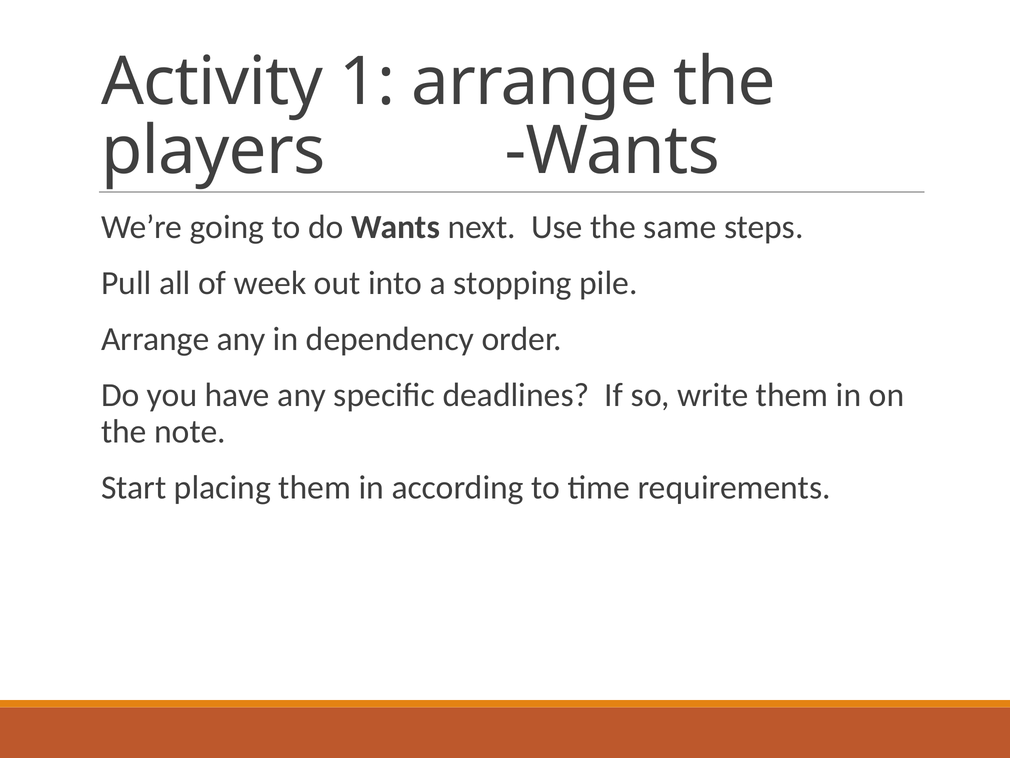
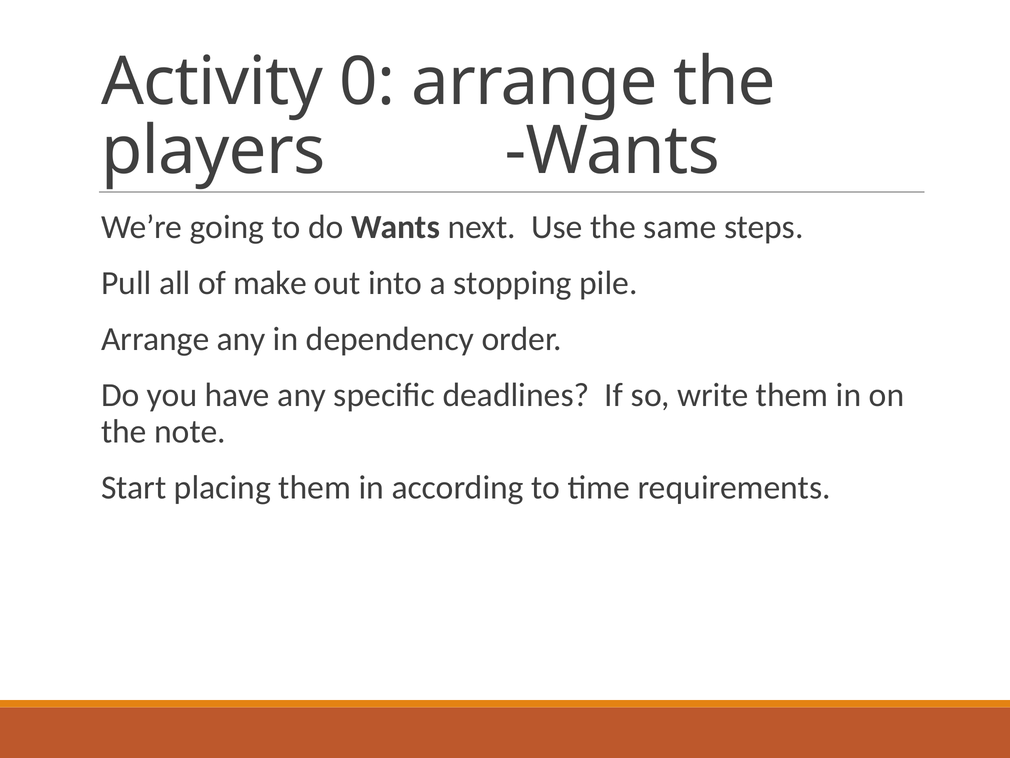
1: 1 -> 0
week: week -> make
